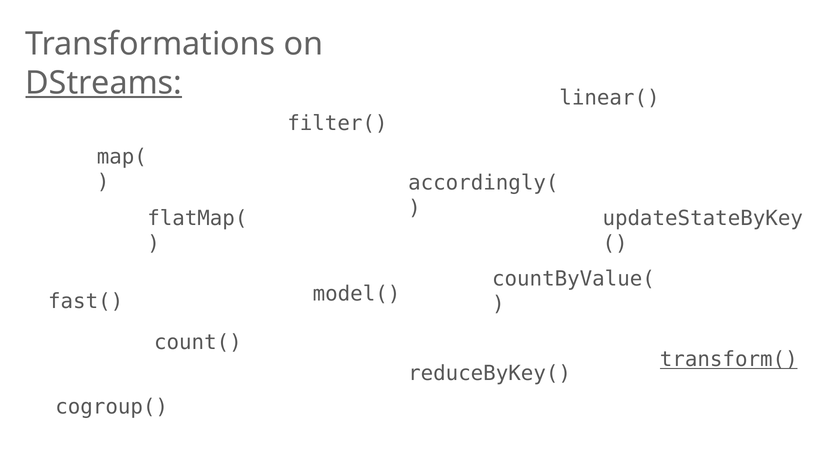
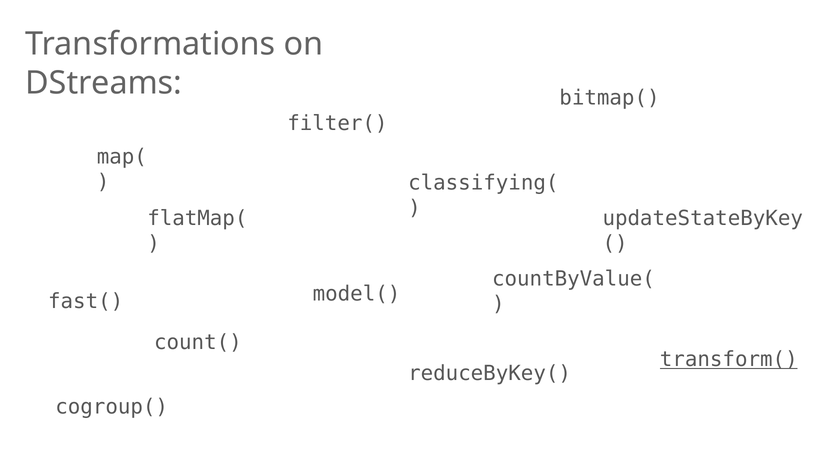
DStreams underline: present -> none
linear(: linear( -> bitmap(
accordingly(: accordingly( -> classifying(
